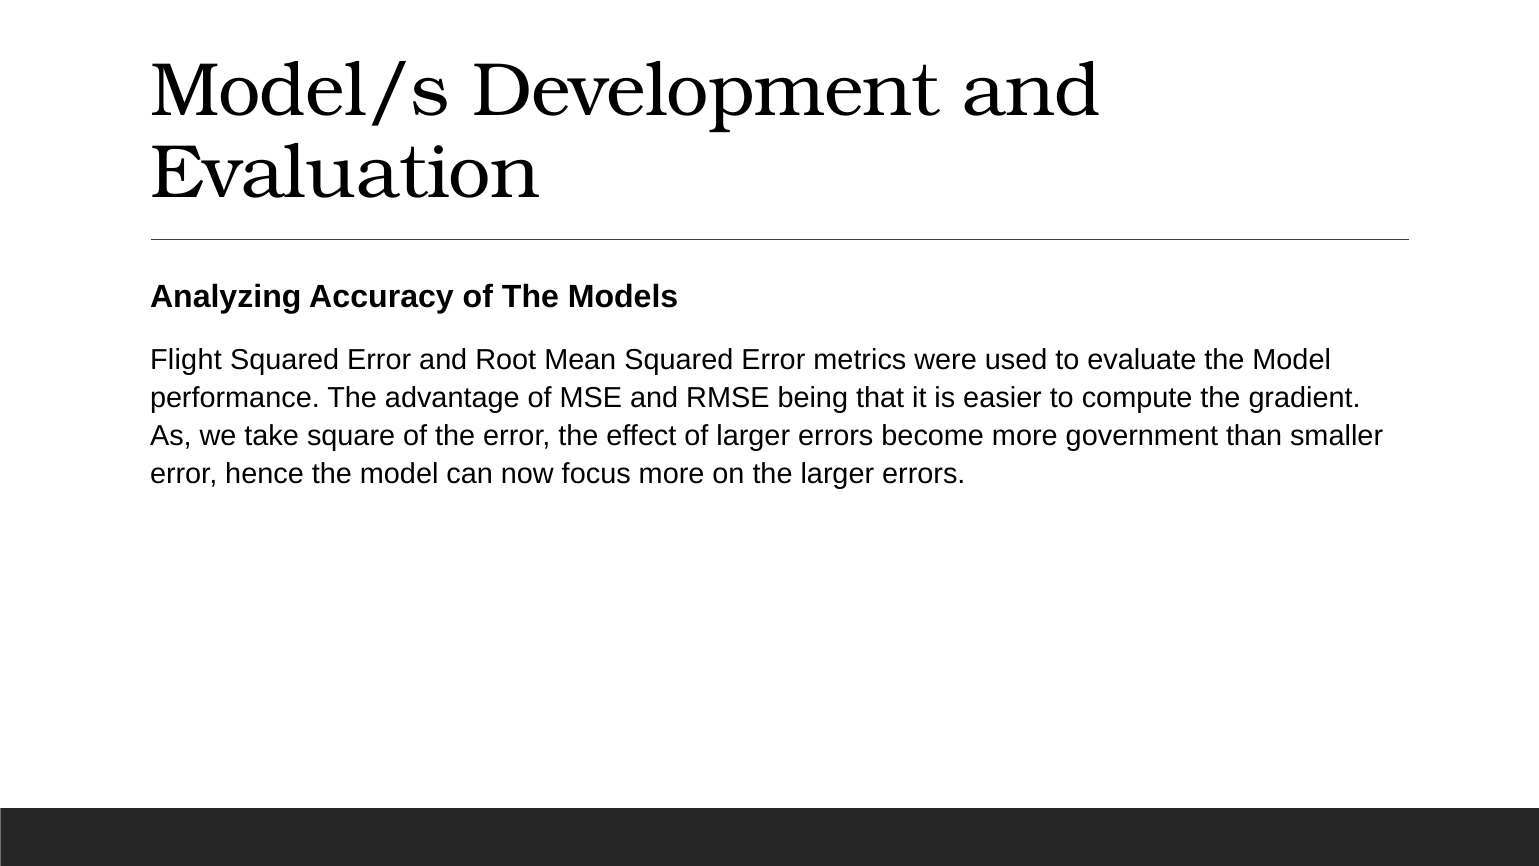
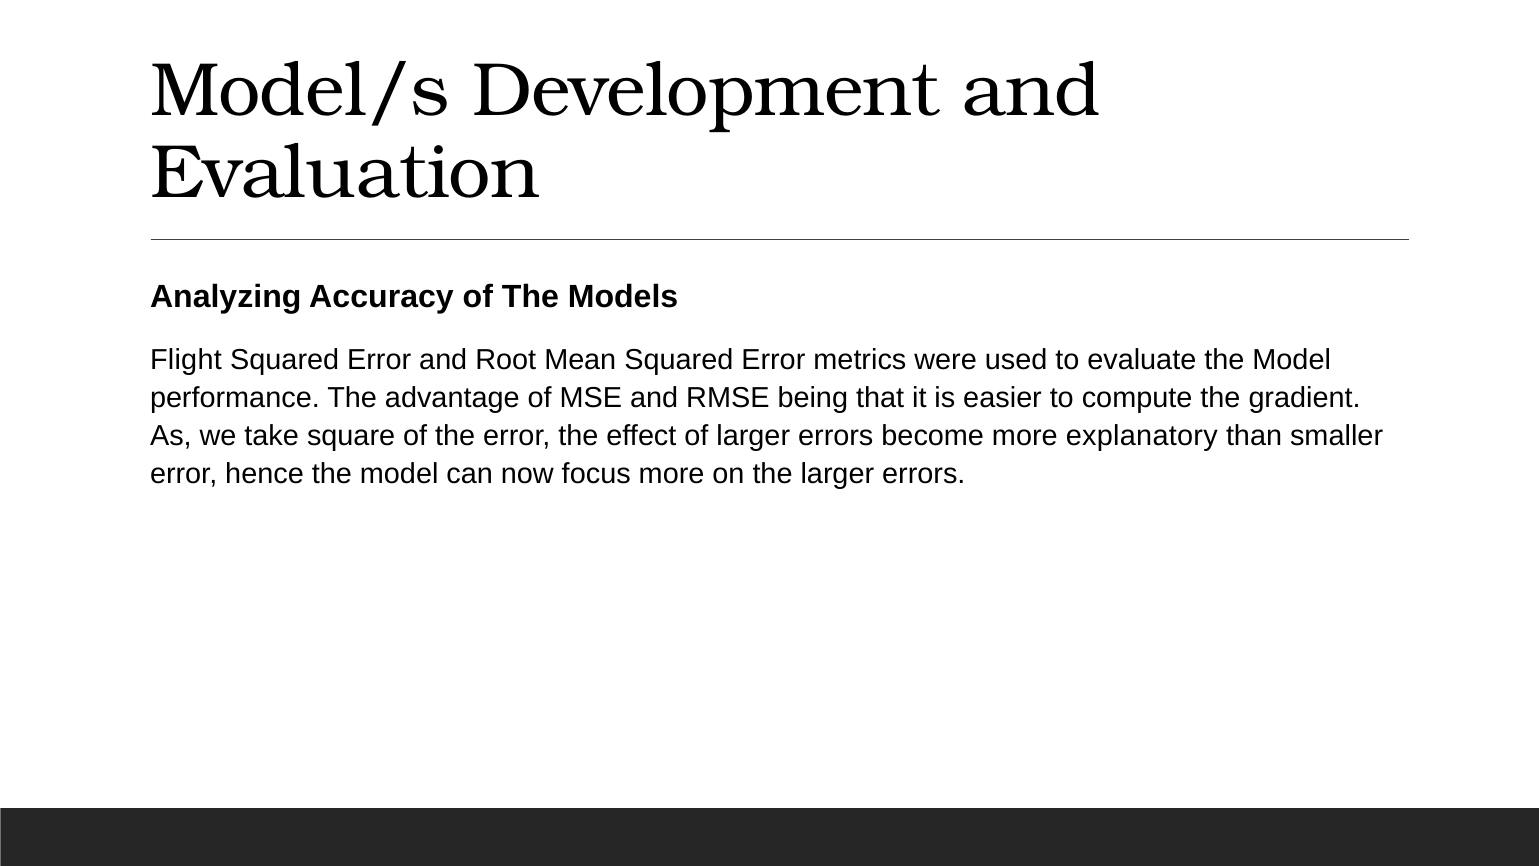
government: government -> explanatory
